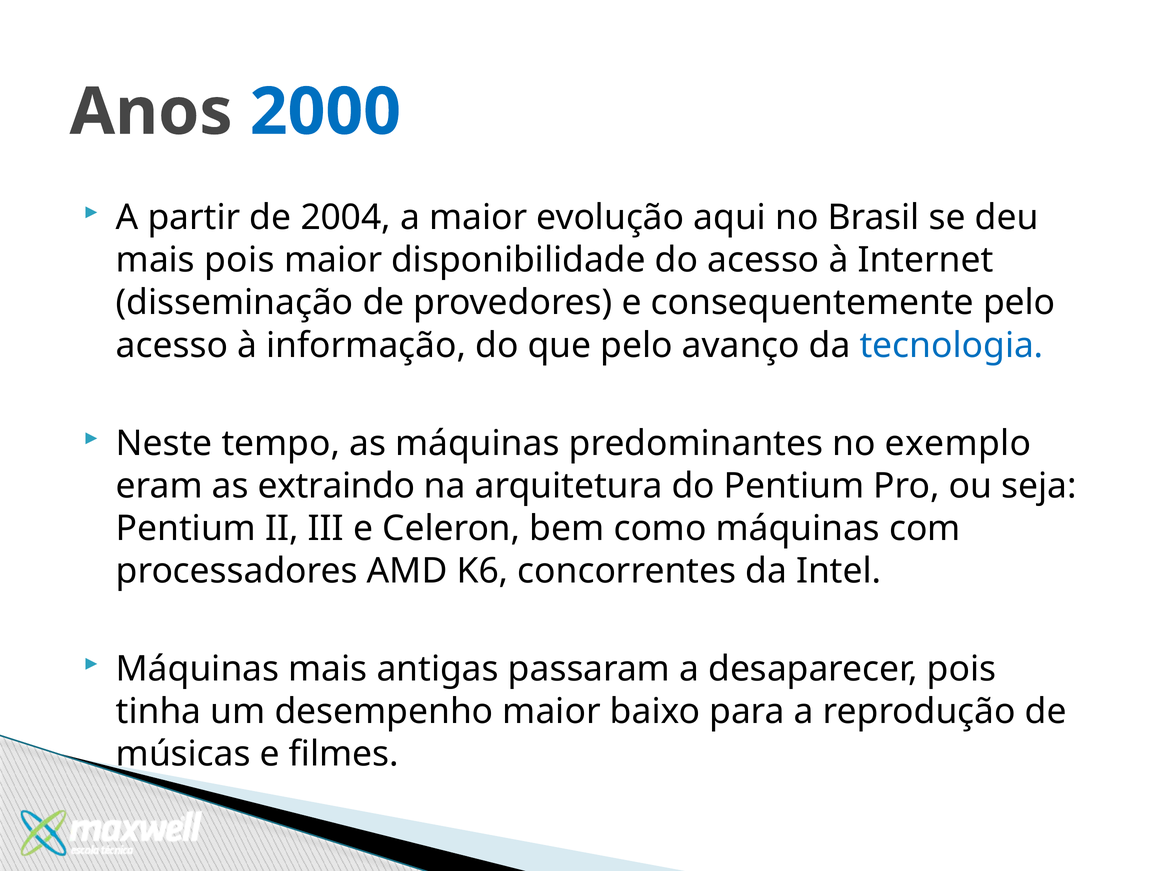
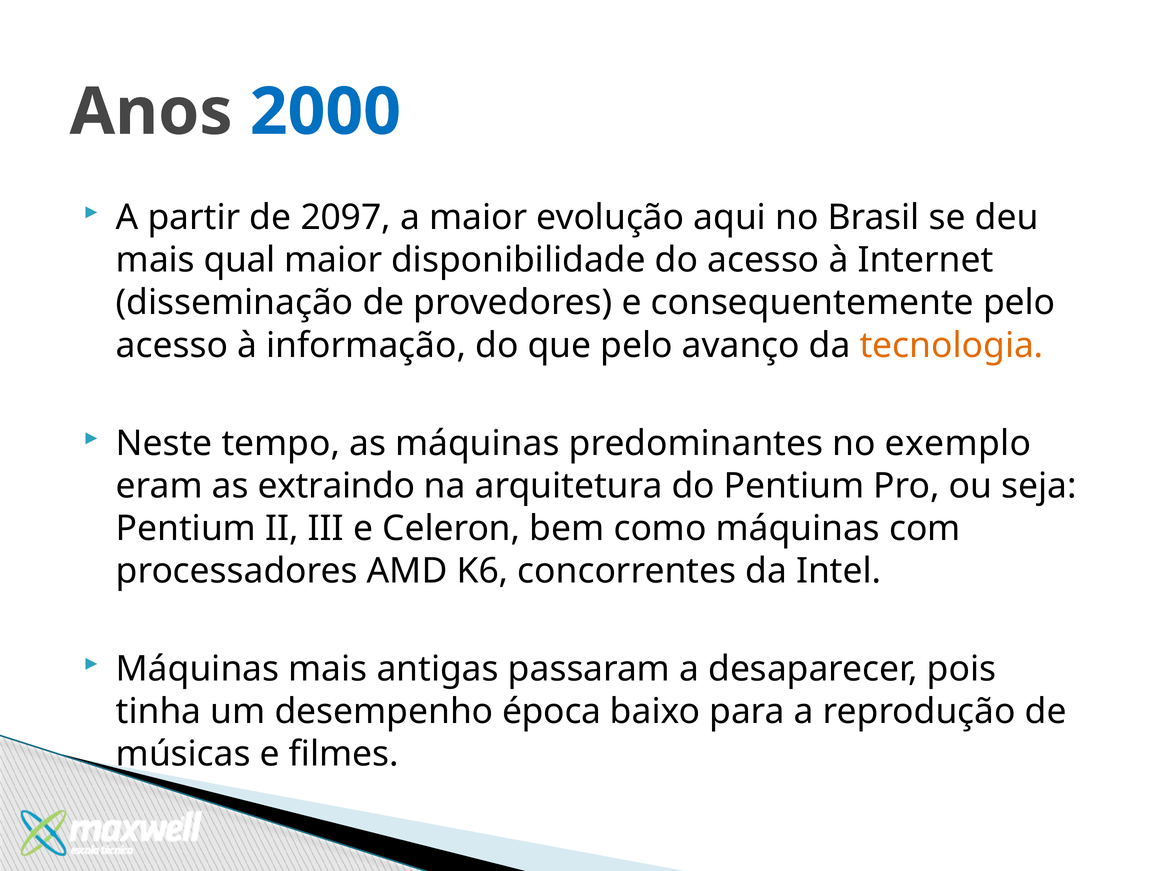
2004: 2004 -> 2097
mais pois: pois -> qual
tecnologia colour: blue -> orange
desempenho maior: maior -> época
